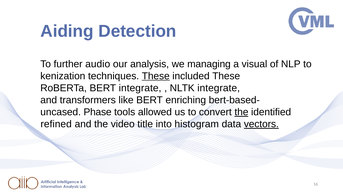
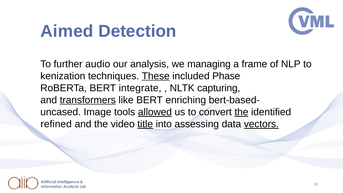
Aiding: Aiding -> Aimed
visual: visual -> frame
included These: These -> Phase
NLTK integrate: integrate -> capturing
transformers underline: none -> present
Phase: Phase -> Image
allowed underline: none -> present
title underline: none -> present
histogram: histogram -> assessing
